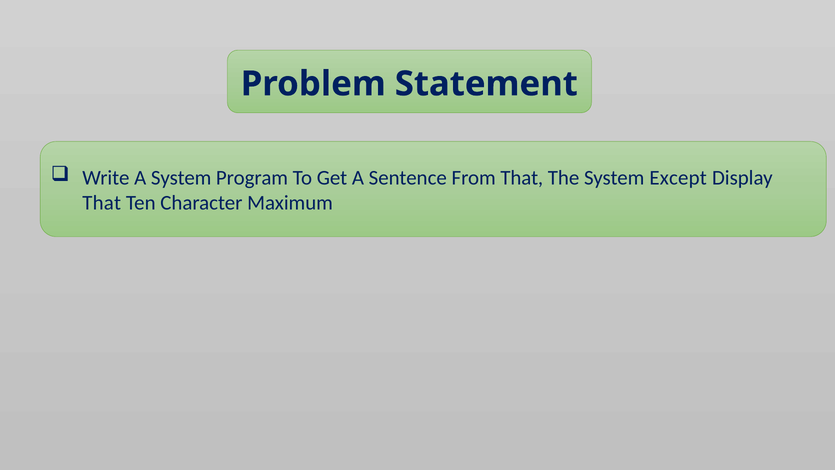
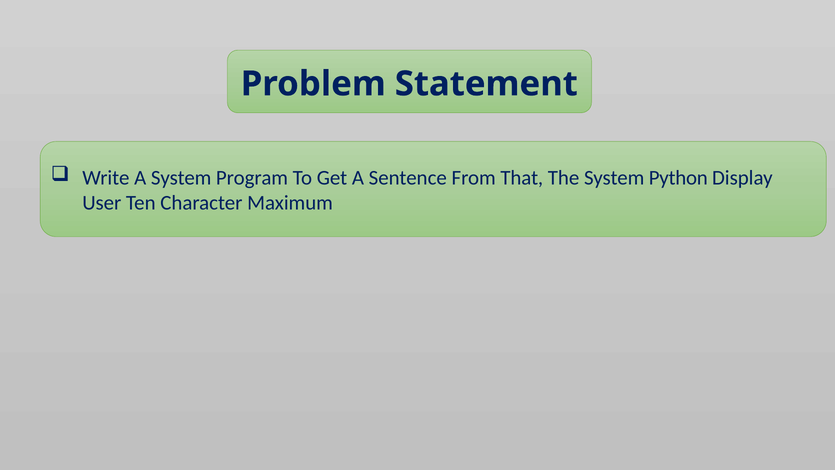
Except: Except -> Python
That at (102, 203): That -> User
